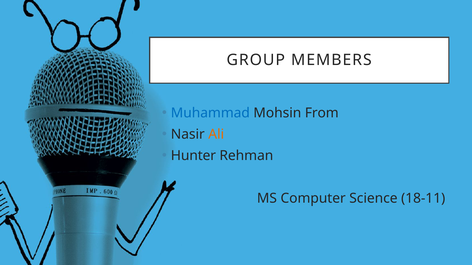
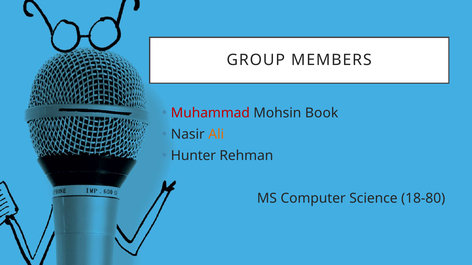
Muhammad colour: blue -> red
From: From -> Book
18-11: 18-11 -> 18-80
